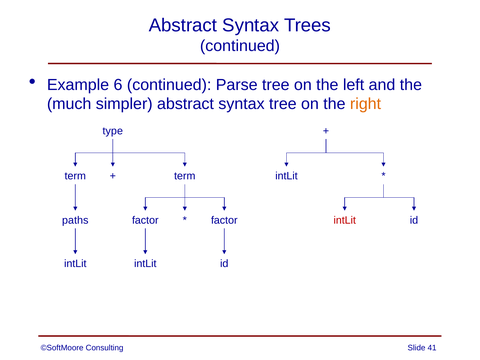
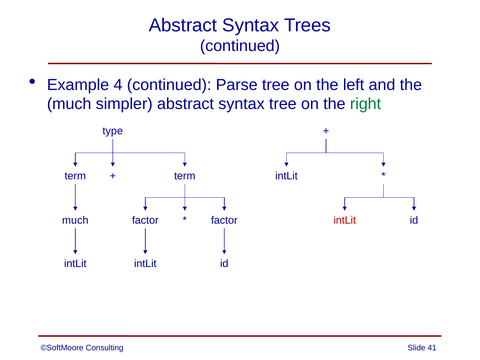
6: 6 -> 4
right colour: orange -> green
paths at (75, 220): paths -> much
